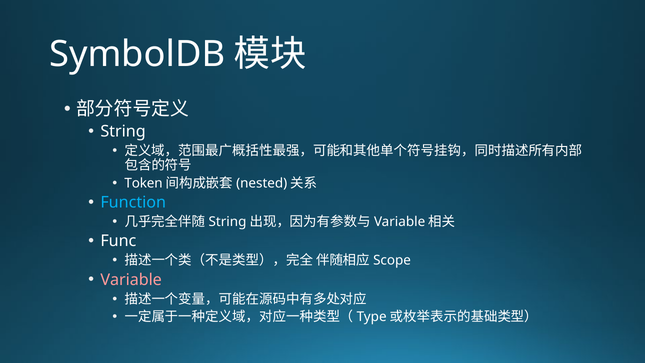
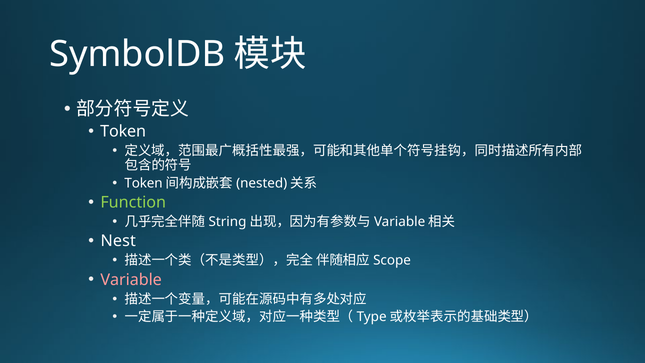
String at (123, 131): String -> Token
Function colour: light blue -> light green
Func: Func -> Nest
